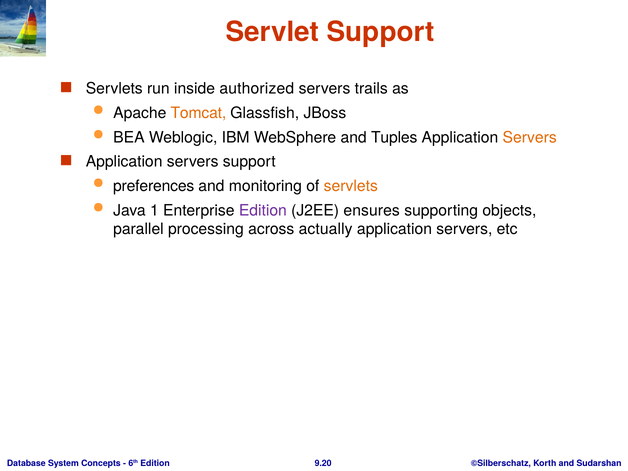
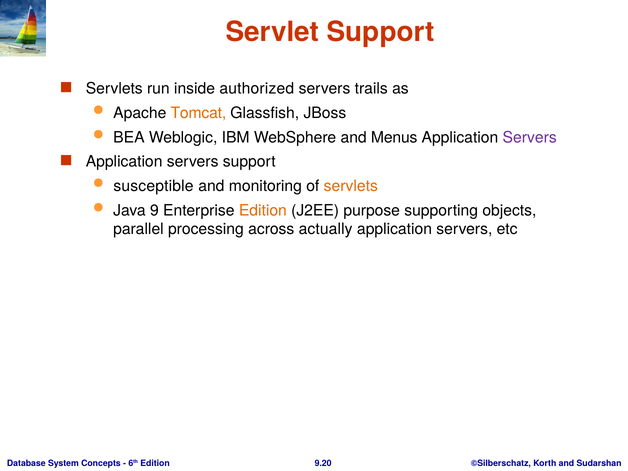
Tuples: Tuples -> Menus
Servers at (530, 137) colour: orange -> purple
preferences: preferences -> susceptible
1: 1 -> 9
Edition at (263, 210) colour: purple -> orange
ensures: ensures -> purpose
